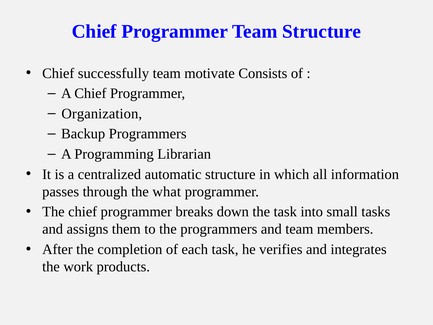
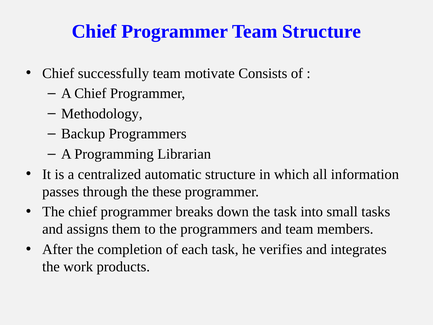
Organization: Organization -> Methodology
what: what -> these
